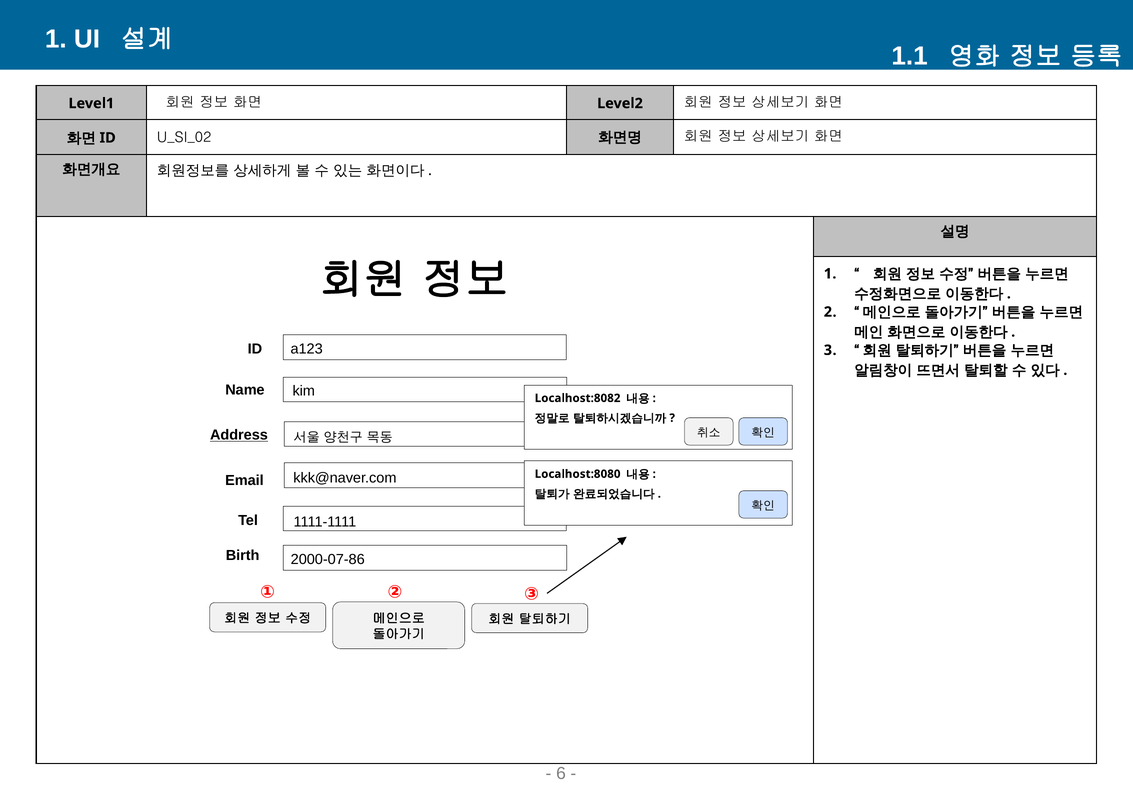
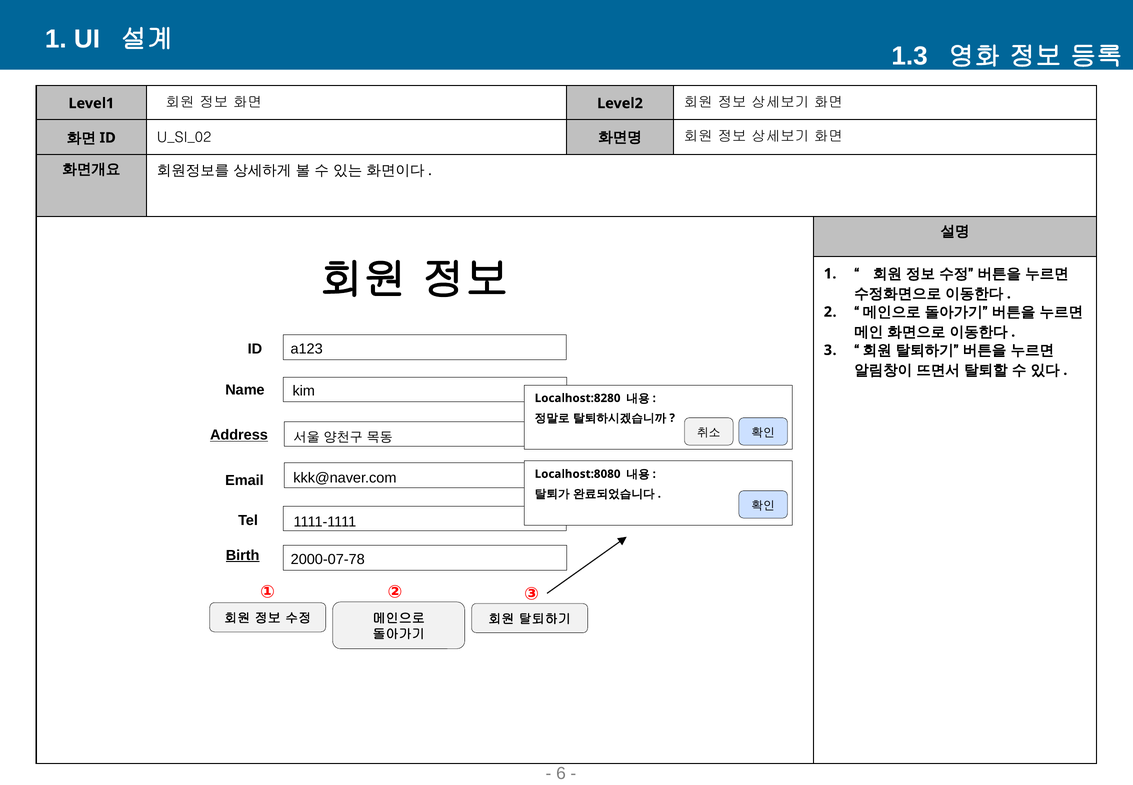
1.1: 1.1 -> 1.3
Localhost:8082: Localhost:8082 -> Localhost:8280
Birth underline: none -> present
2000-07-86: 2000-07-86 -> 2000-07-78
